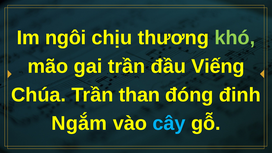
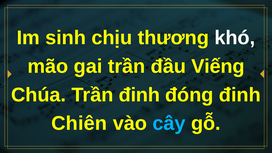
ngôi: ngôi -> sinh
khó colour: light green -> white
Trần than: than -> đinh
Ngắm: Ngắm -> Chiên
